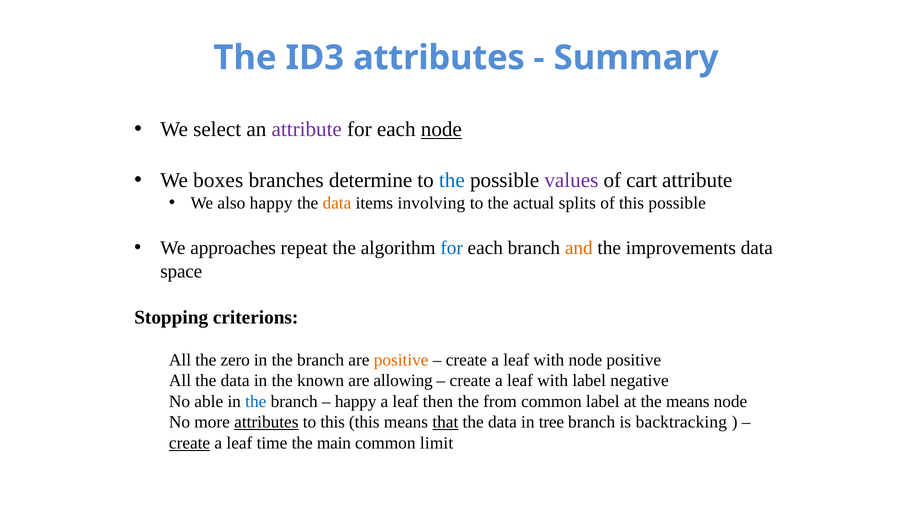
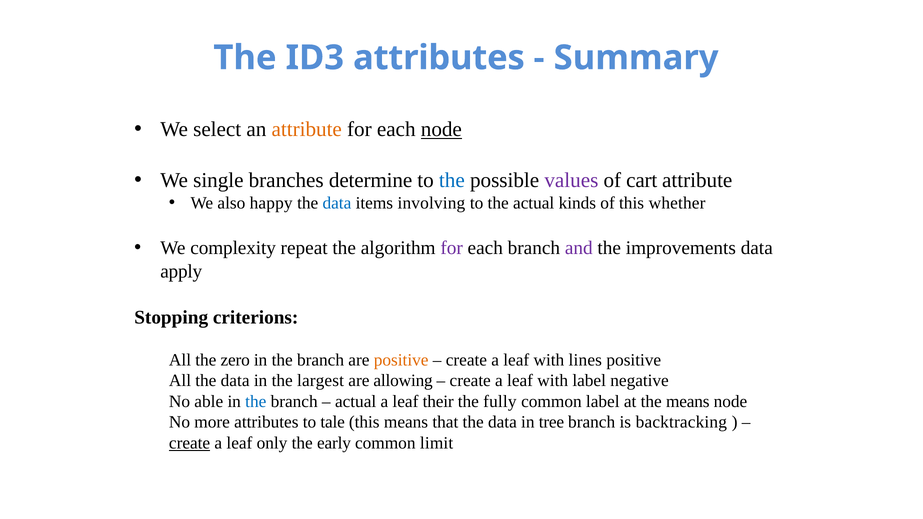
attribute at (307, 130) colour: purple -> orange
boxes: boxes -> single
data at (337, 203) colour: orange -> blue
splits: splits -> kinds
this possible: possible -> whether
approaches: approaches -> complexity
for at (452, 248) colour: blue -> purple
and colour: orange -> purple
space: space -> apply
with node: node -> lines
known: known -> largest
happy at (356, 402): happy -> actual
then: then -> their
from: from -> fully
attributes at (266, 422) underline: present -> none
to this: this -> tale
that underline: present -> none
time: time -> only
main: main -> early
